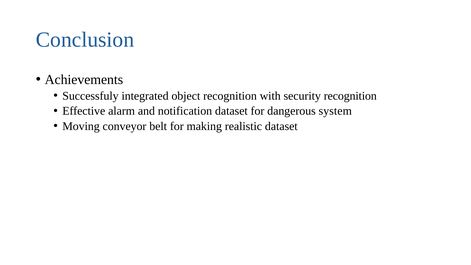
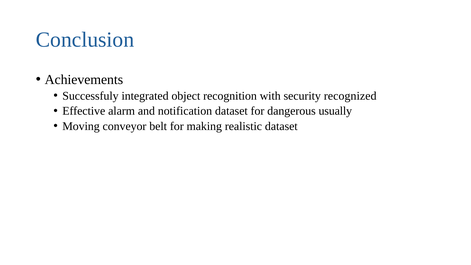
security recognition: recognition -> recognized
system: system -> usually
